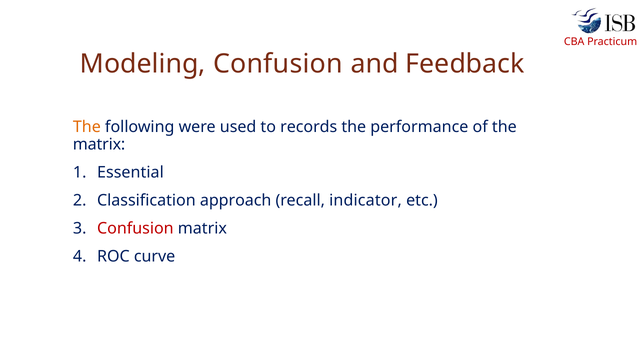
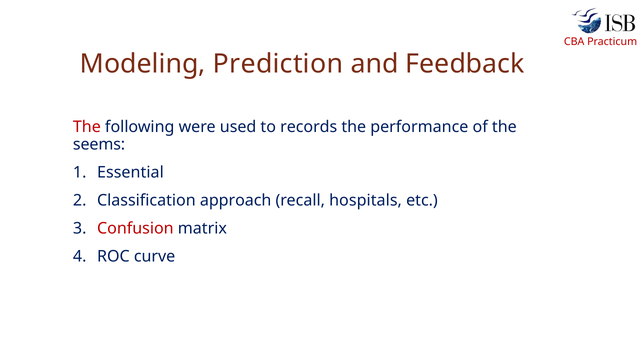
Modeling Confusion: Confusion -> Prediction
The at (87, 127) colour: orange -> red
matrix at (99, 144): matrix -> seems
indicator: indicator -> hospitals
